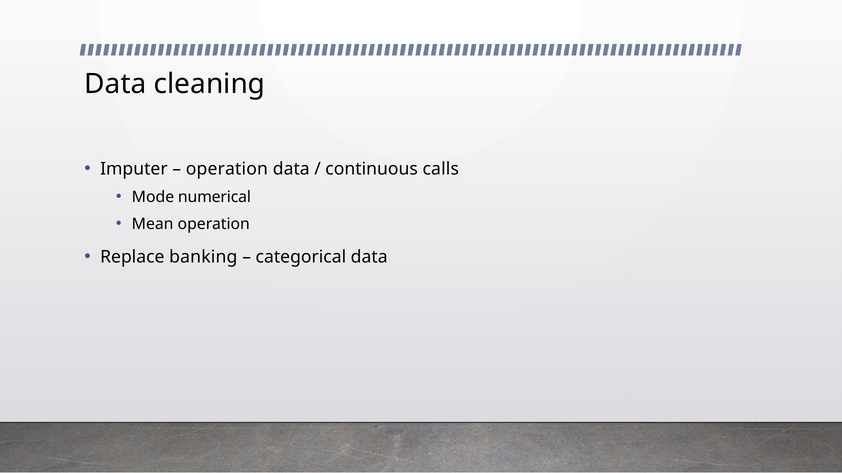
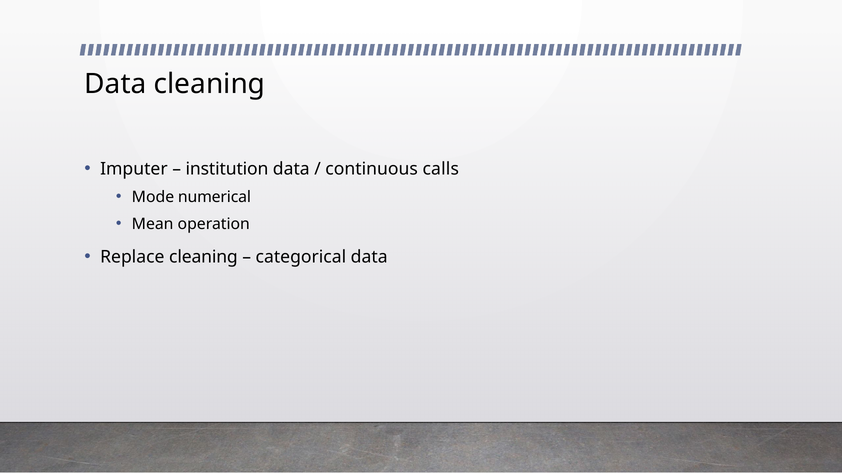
operation at (227, 169): operation -> institution
Replace banking: banking -> cleaning
